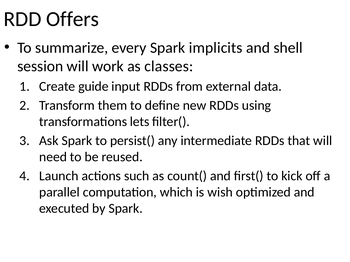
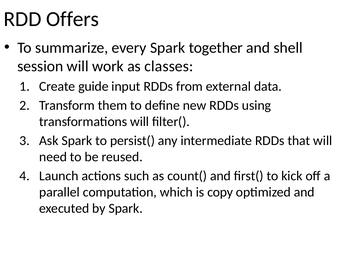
implicits: implicits -> together
transformations lets: lets -> will
wish: wish -> copy
